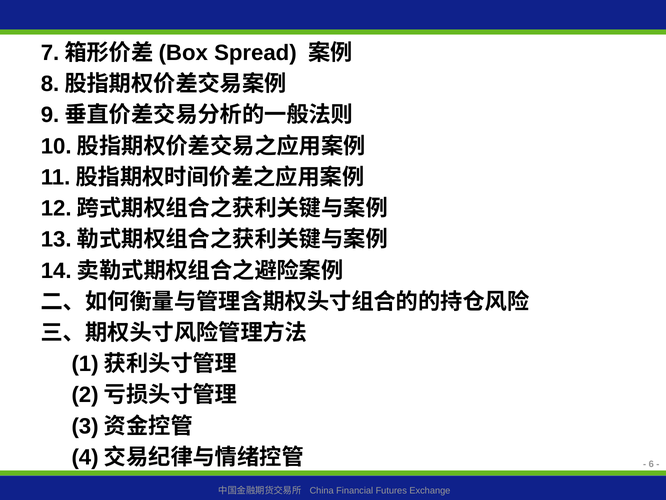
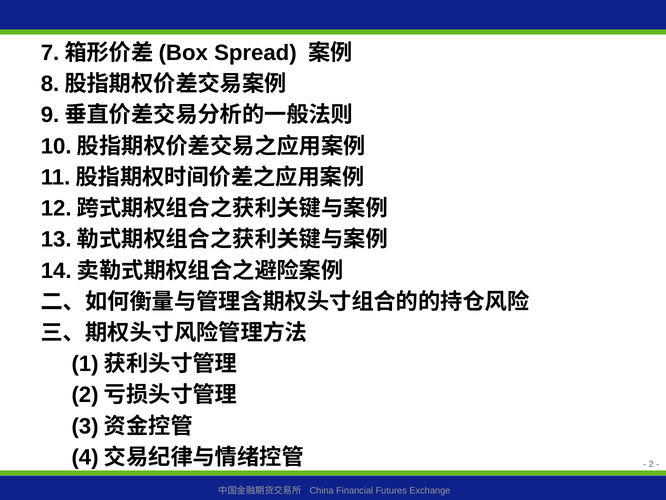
6: 6 -> 2
